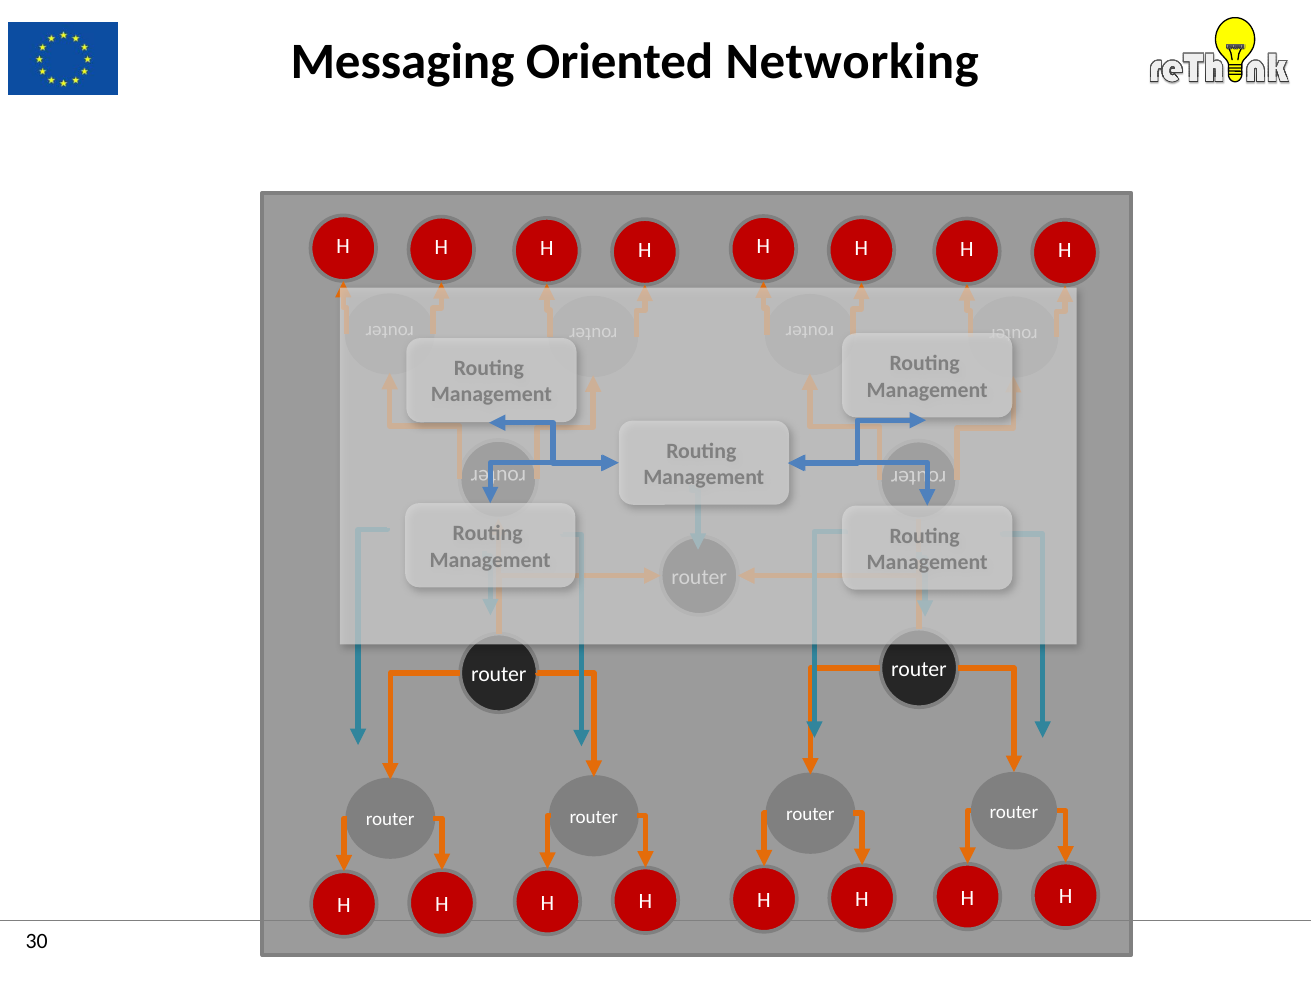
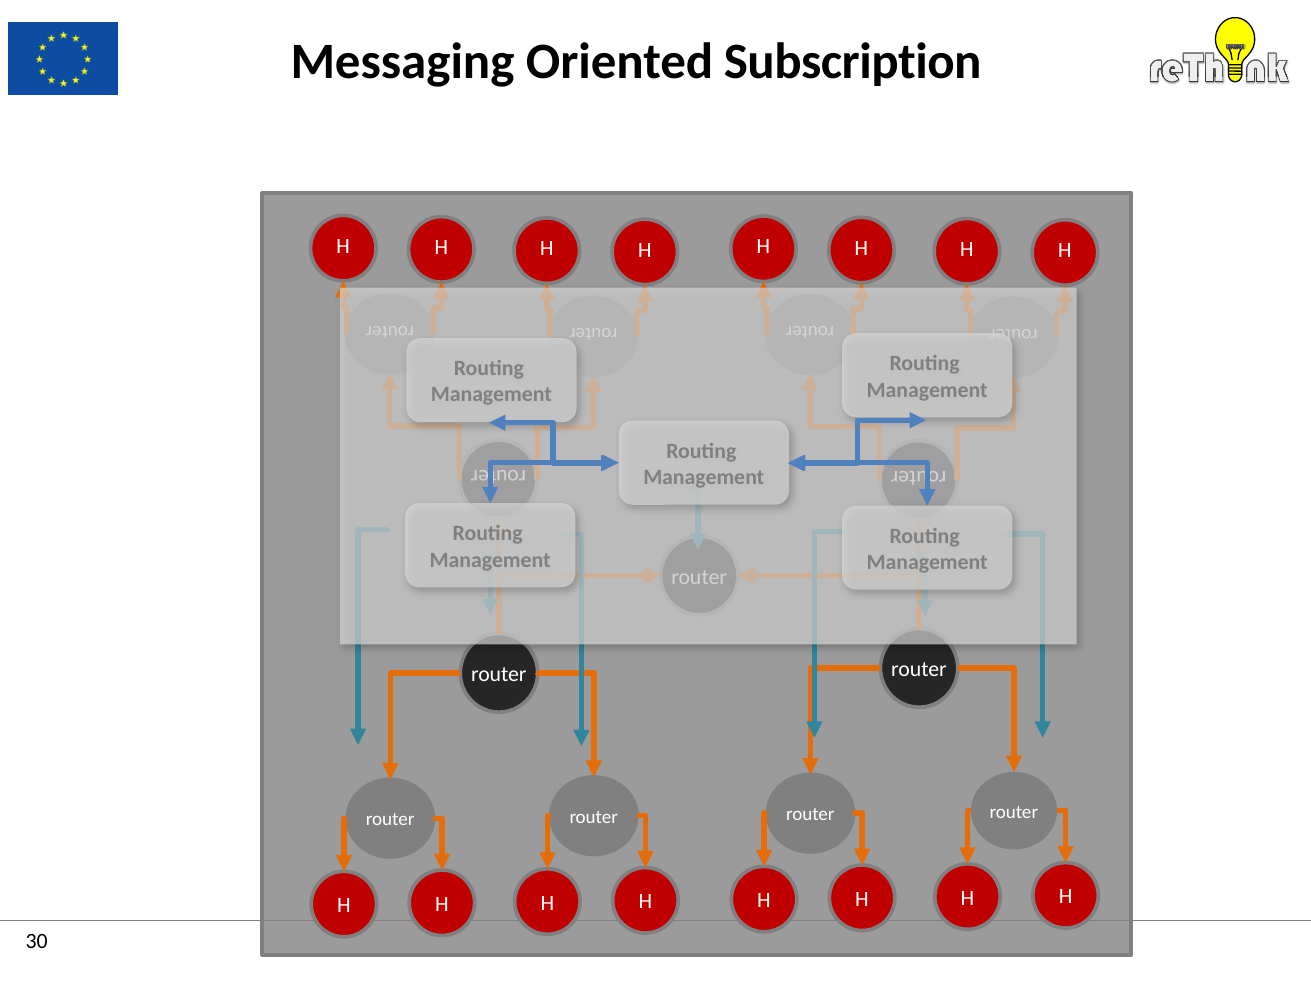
Networking: Networking -> Subscription
